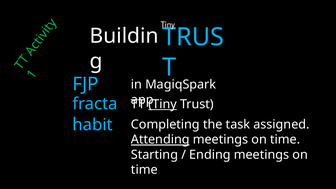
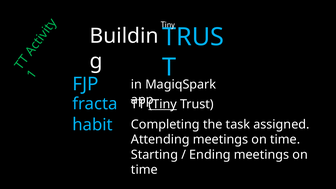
Attending underline: present -> none
